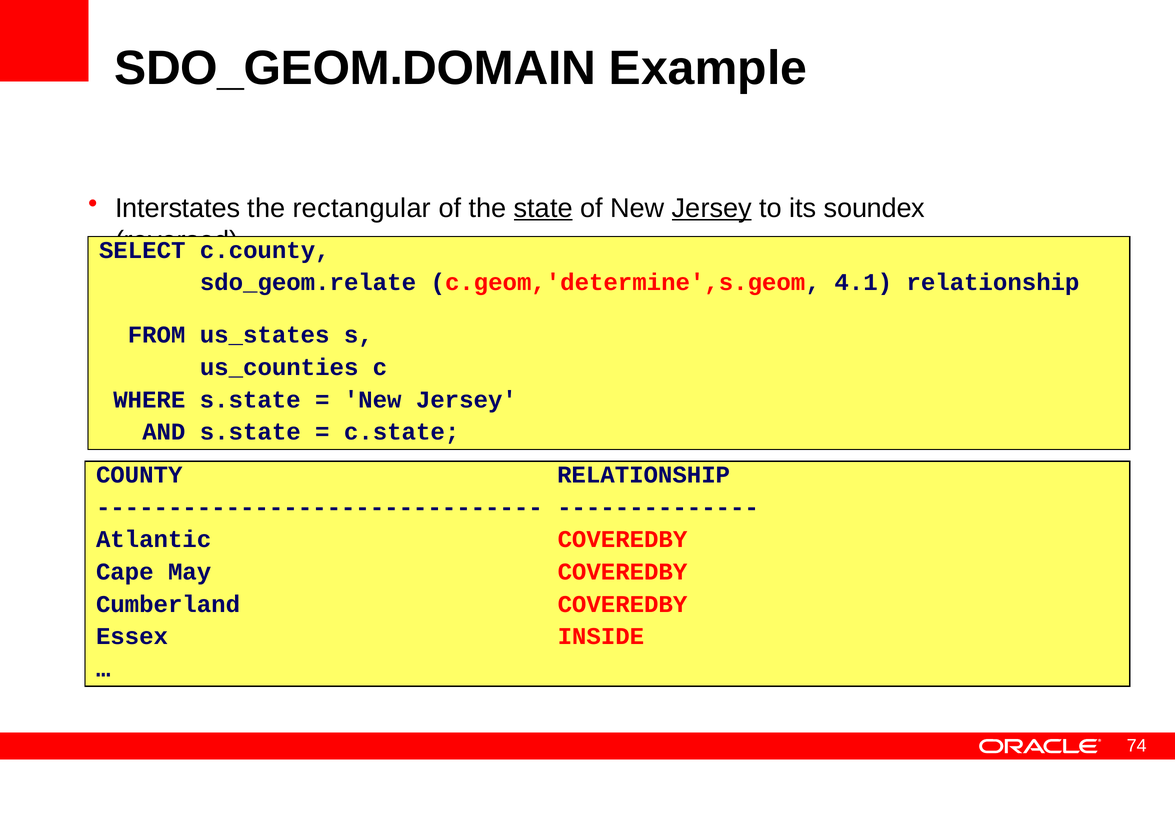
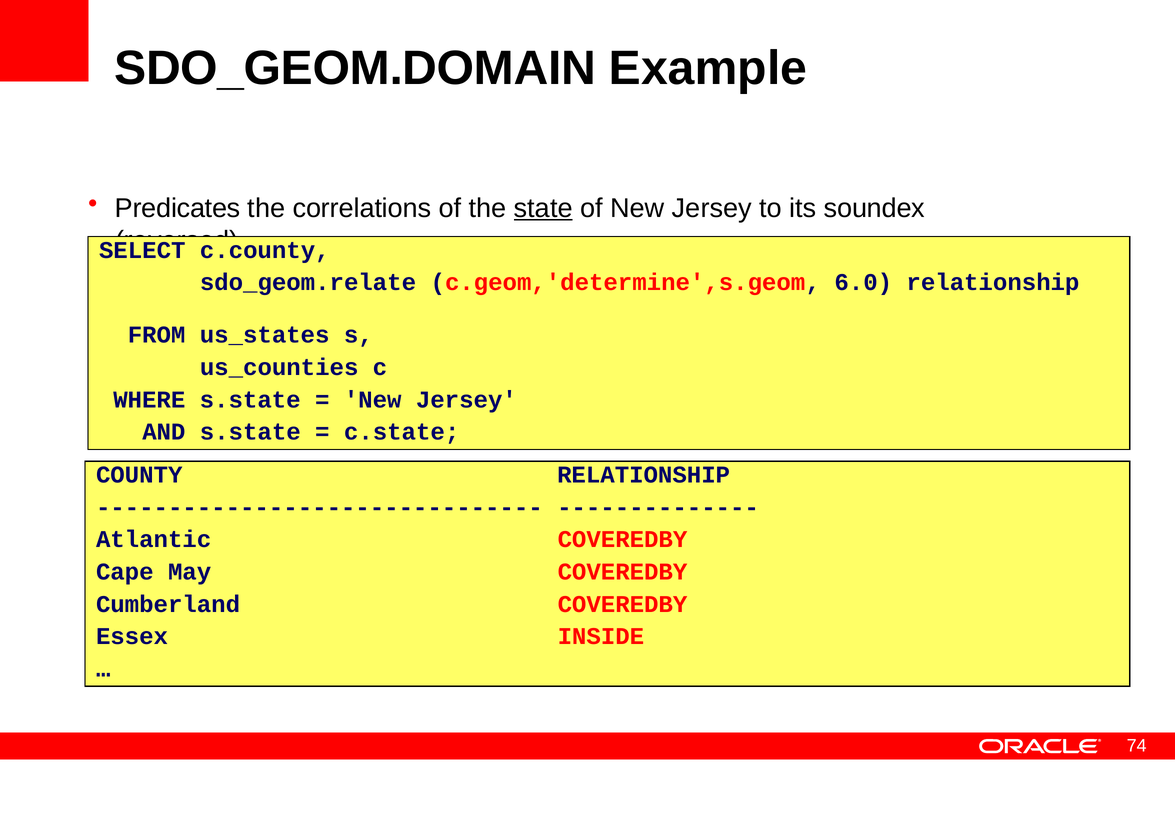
Interstates: Interstates -> Predicates
rectangular: rectangular -> correlations
Jersey at (712, 208) underline: present -> none
4.1: 4.1 -> 6.0
